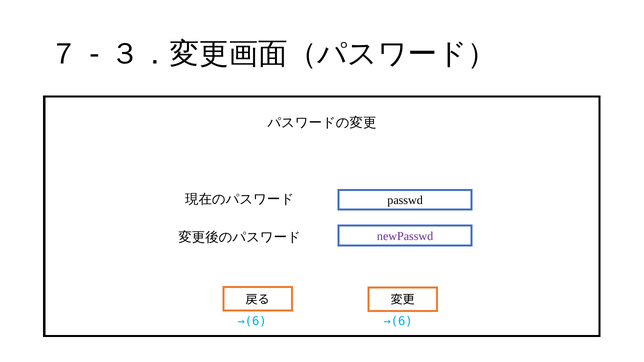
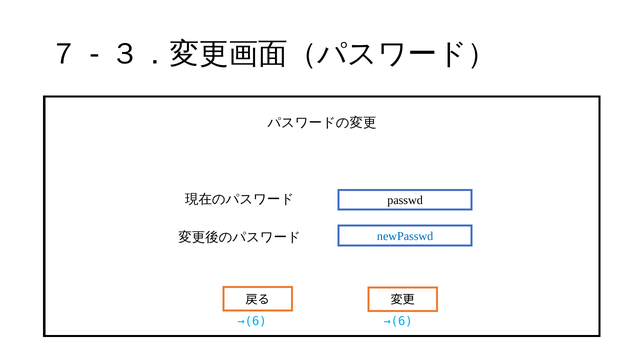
newPasswd colour: purple -> blue
